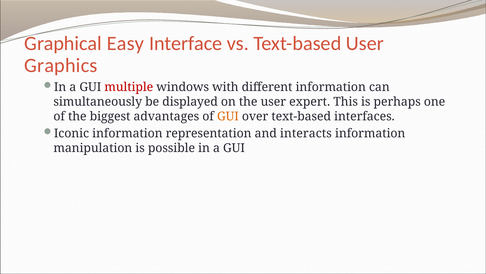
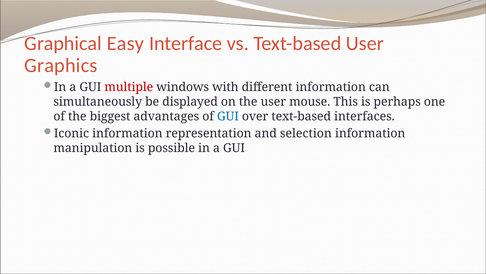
expert: expert -> mouse
GUI at (228, 116) colour: orange -> blue
interacts: interacts -> selection
